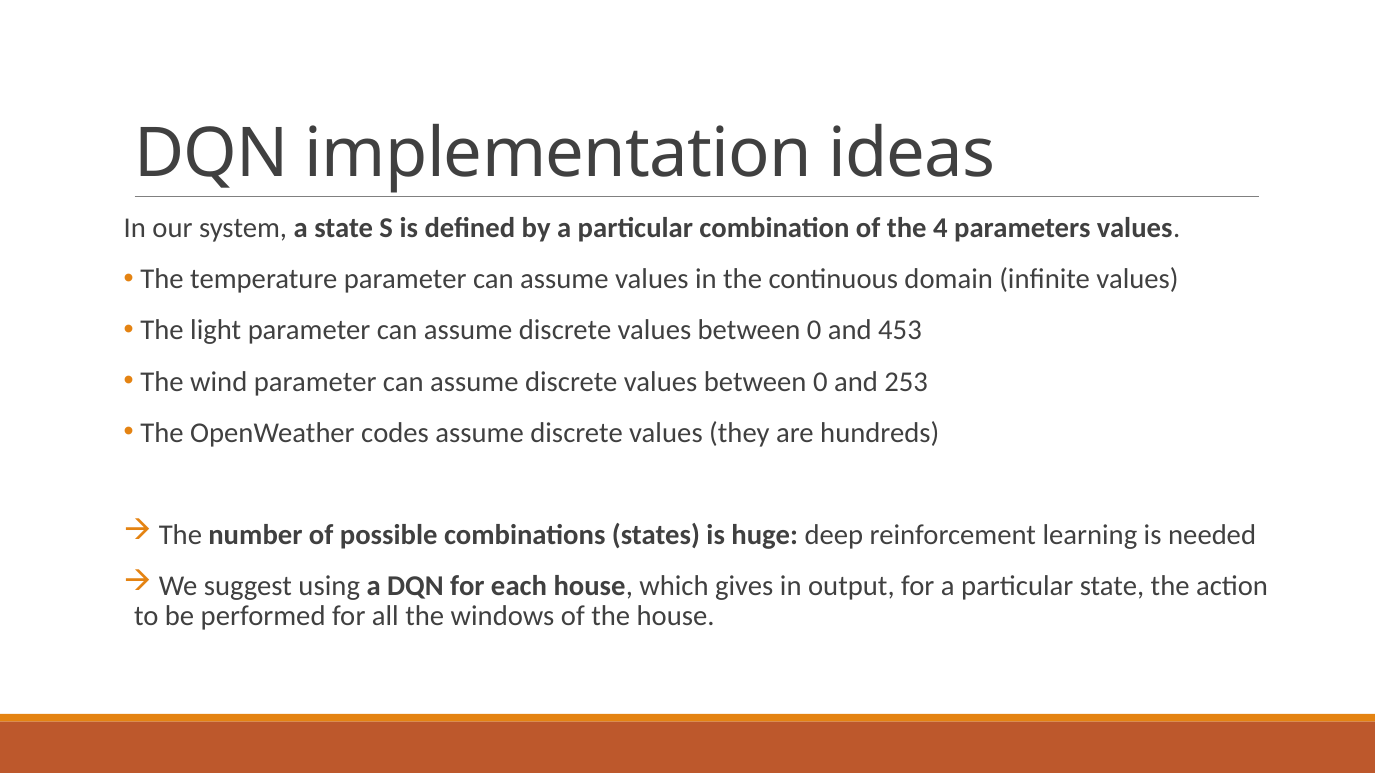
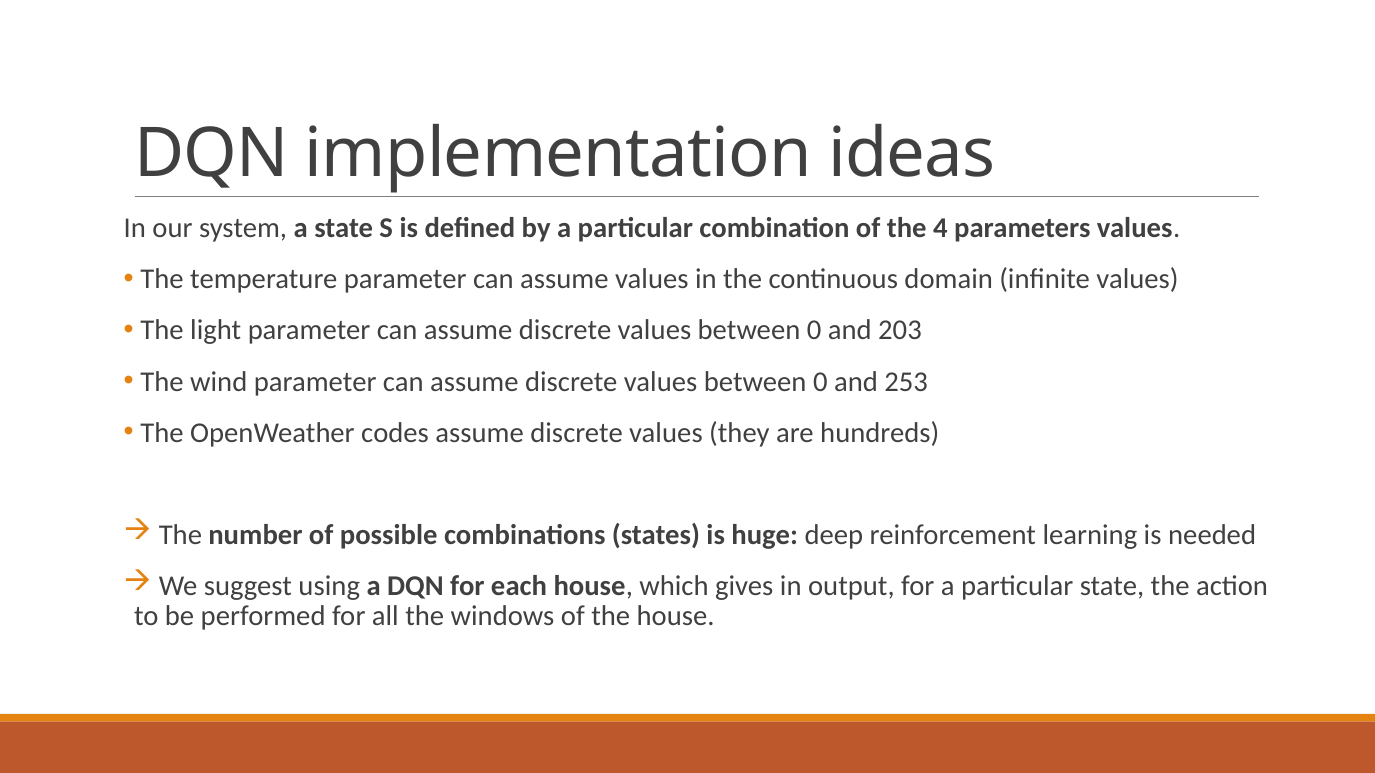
453: 453 -> 203
